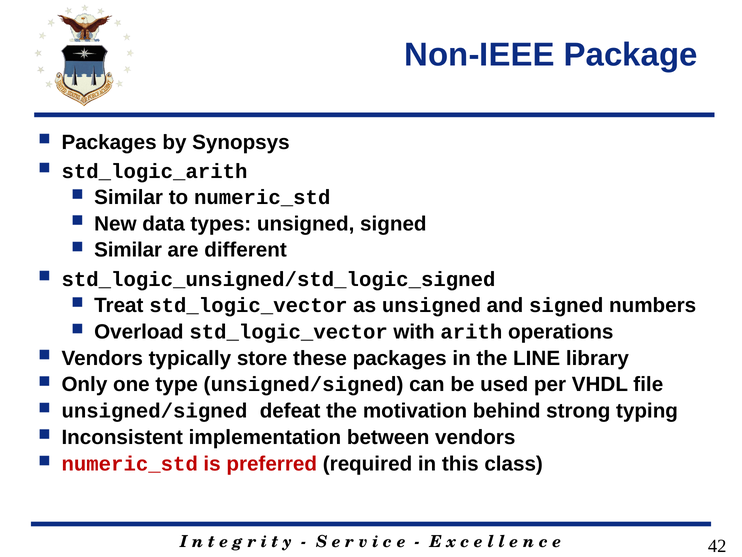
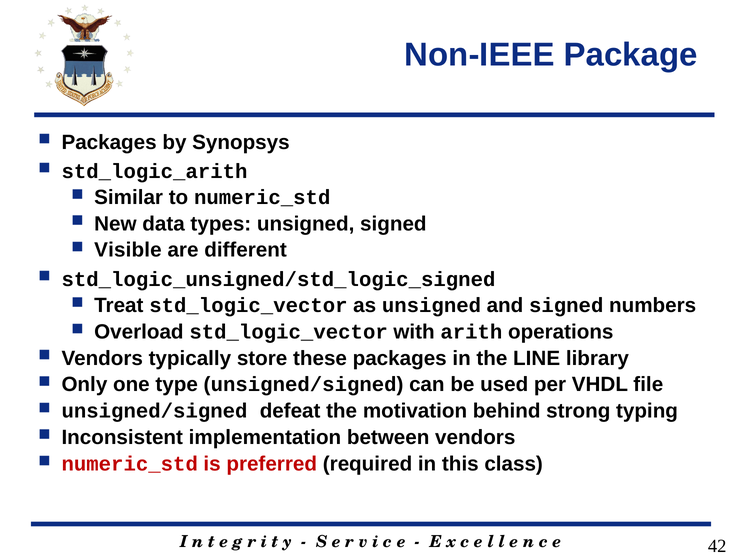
Similar at (128, 250): Similar -> Visible
